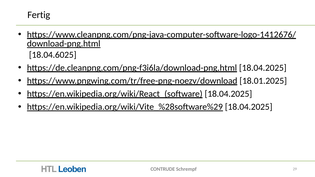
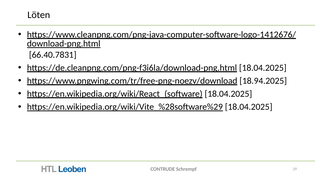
Fertig: Fertig -> Löten
18.04.6025: 18.04.6025 -> 66.40.7831
18.01.2025: 18.01.2025 -> 18.94.2025
